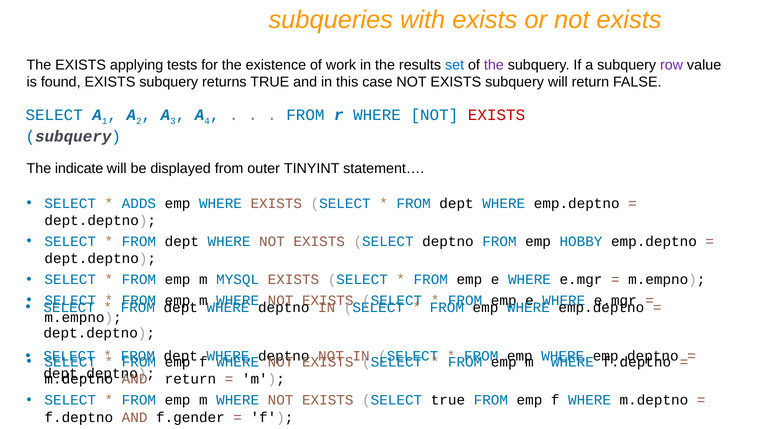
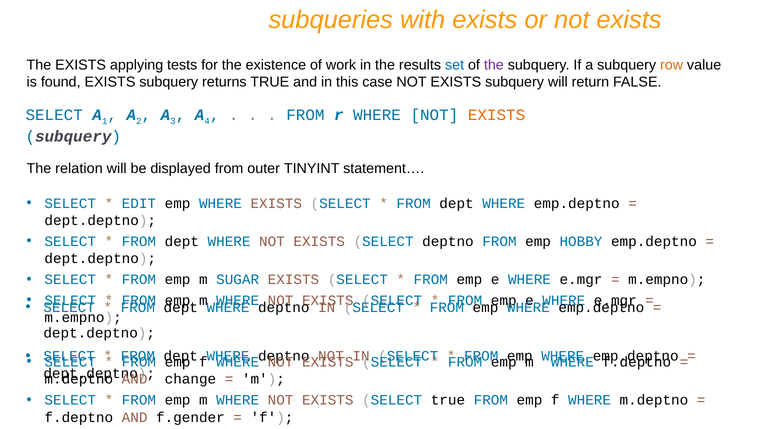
row colour: purple -> orange
EXISTS at (497, 115) colour: red -> orange
indicate: indicate -> relation
ADDS: ADDS -> EDIT
MYSQL: MYSQL -> SUGAR
return at (190, 379): return -> change
